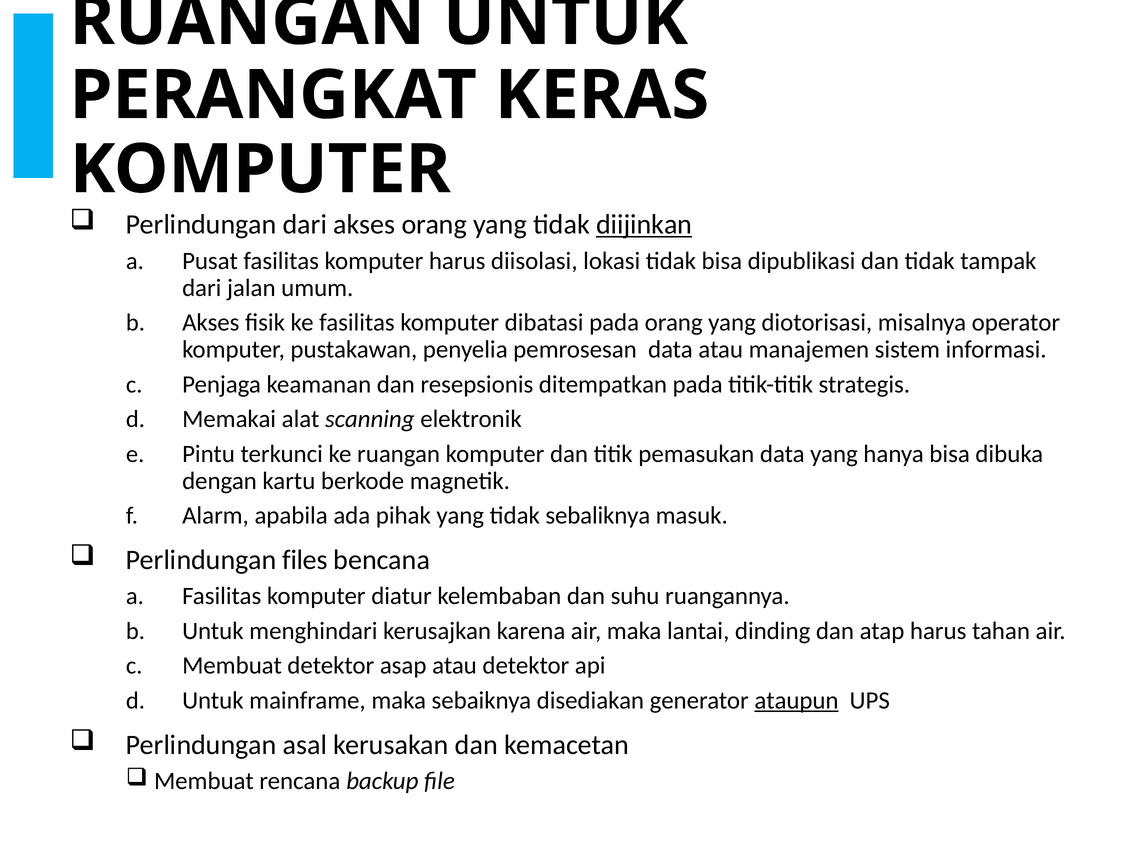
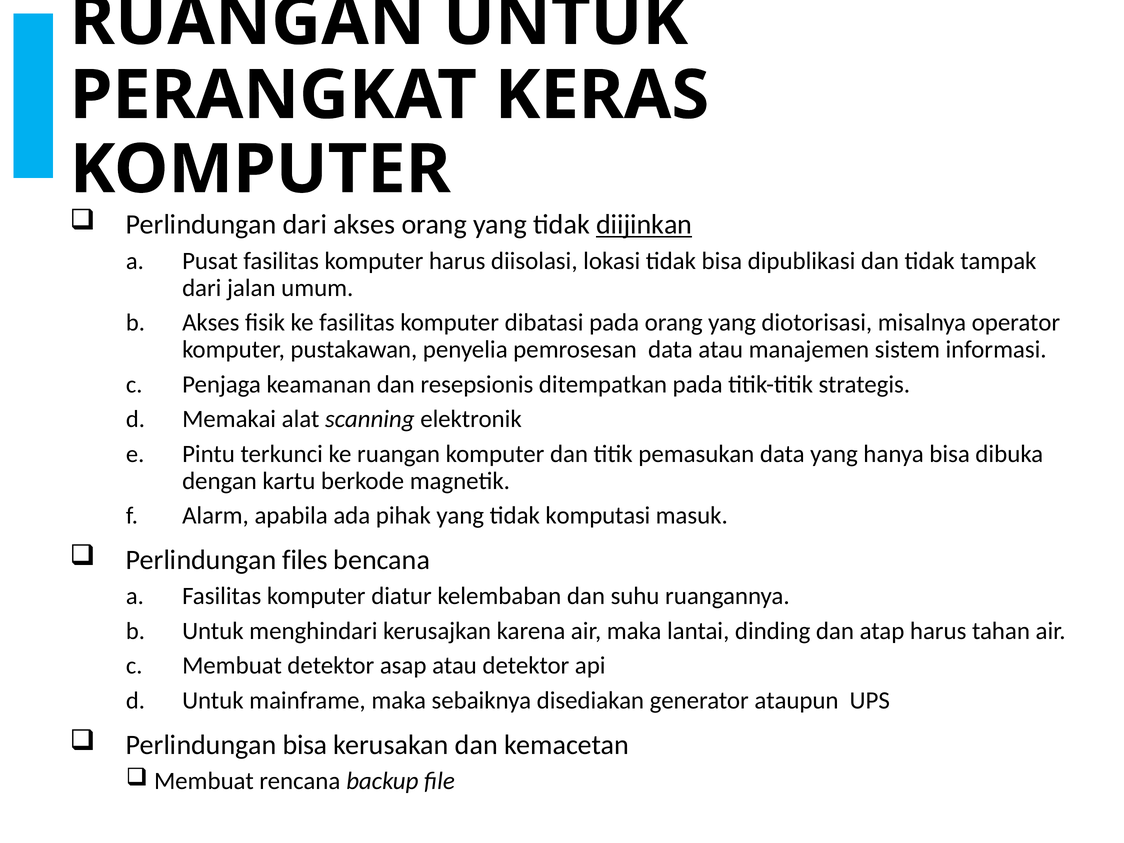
sebaliknya: sebaliknya -> komputasi
ataupun underline: present -> none
Perlindungan asal: asal -> bisa
